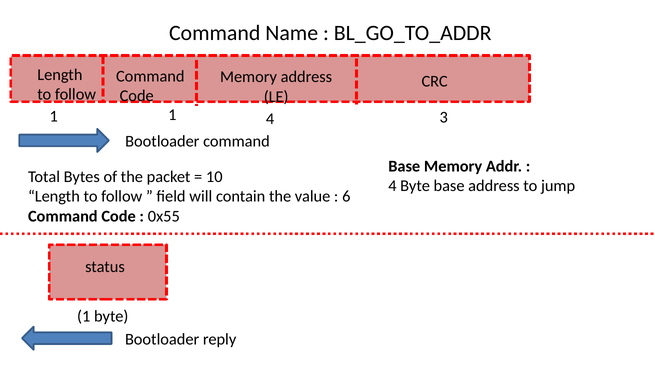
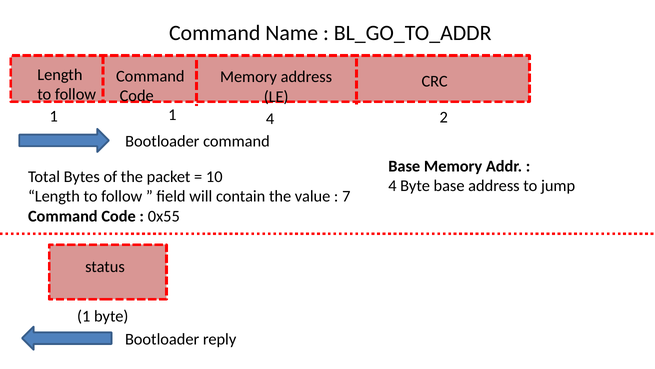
3: 3 -> 2
6: 6 -> 7
